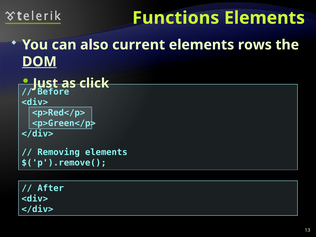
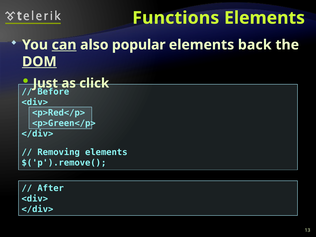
can underline: none -> present
current: current -> popular
rows: rows -> back
